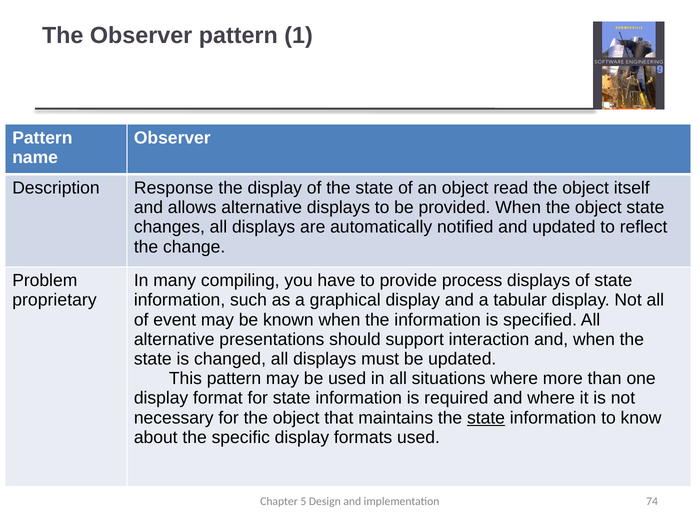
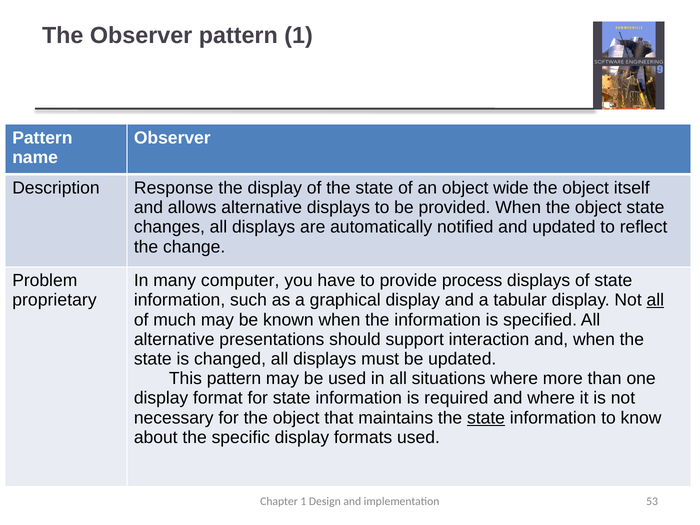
read: read -> wide
compiling: compiling -> computer
all at (655, 300) underline: none -> present
event: event -> much
Chapter 5: 5 -> 1
74: 74 -> 53
